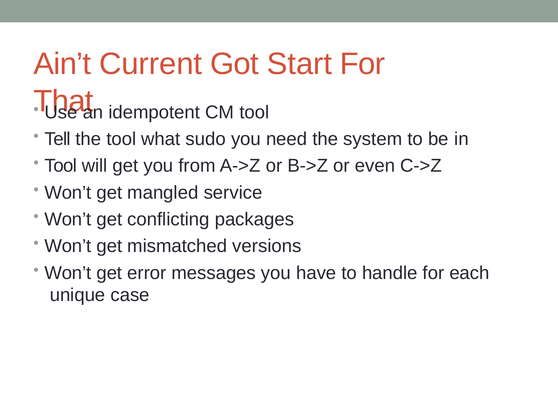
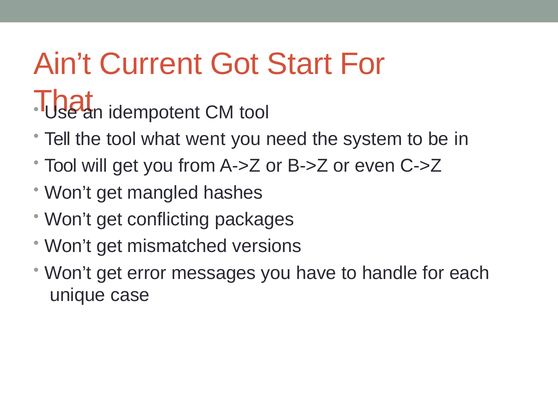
sudo: sudo -> went
service: service -> hashes
